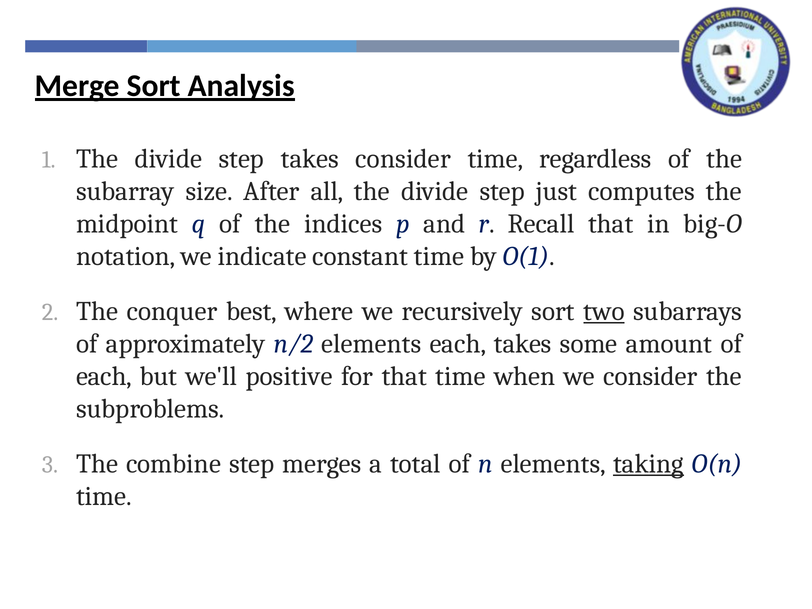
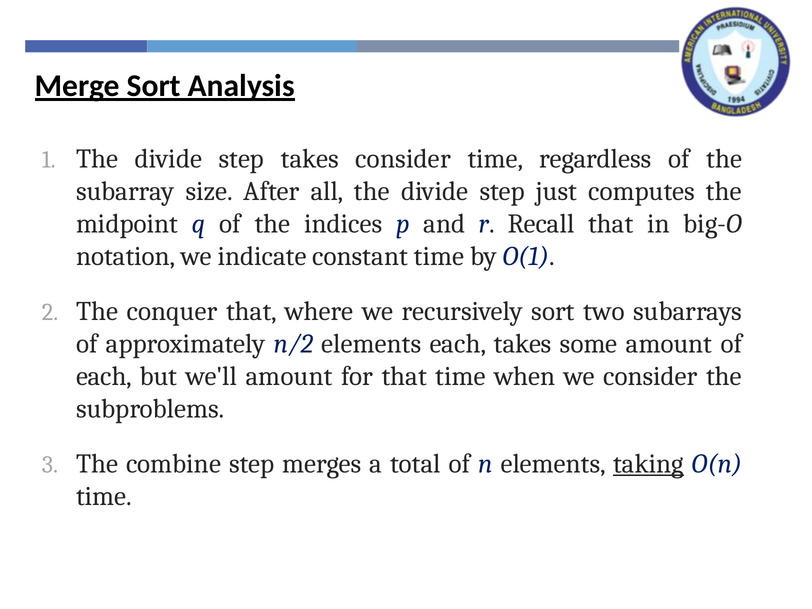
conquer best: best -> that
two underline: present -> none
we'll positive: positive -> amount
